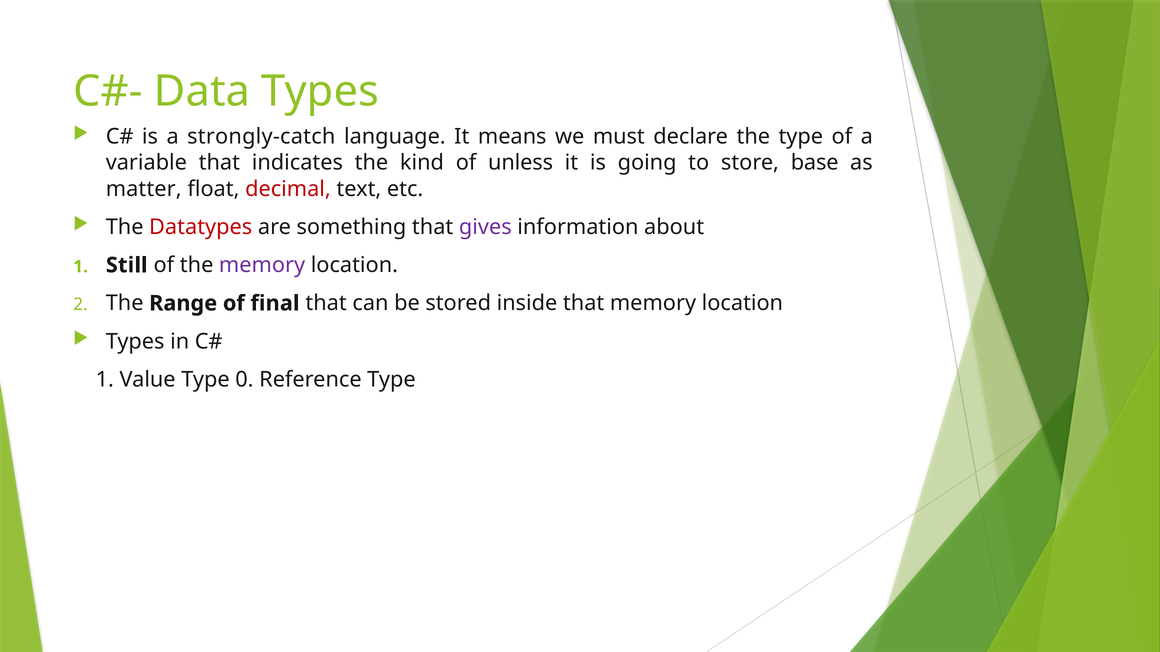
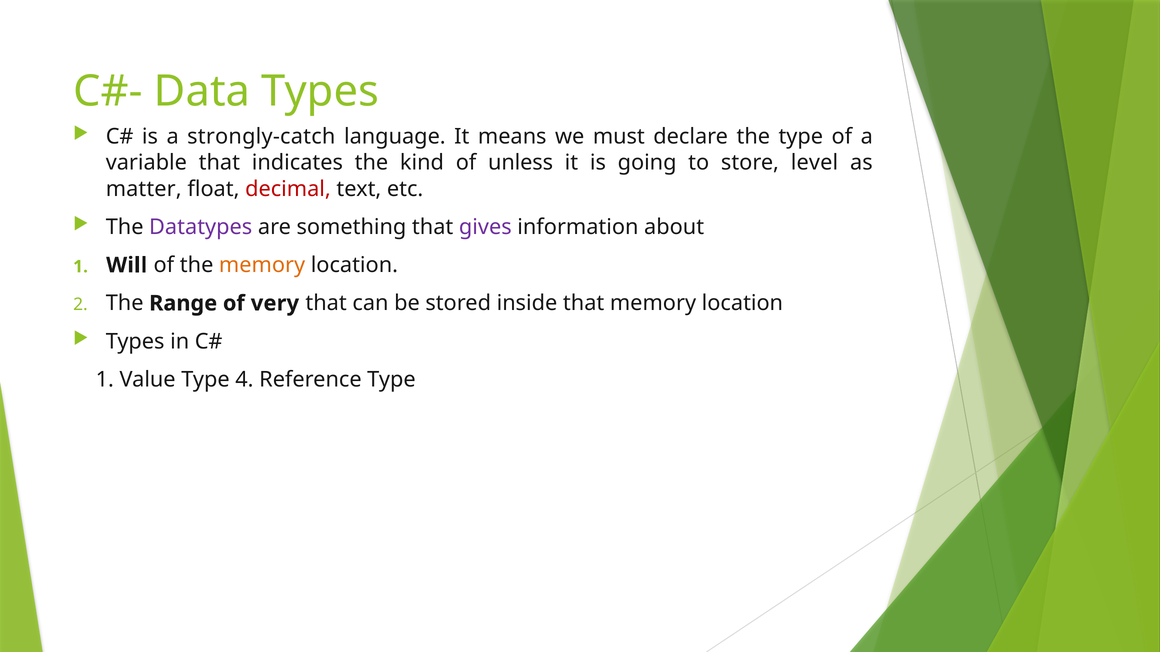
base: base -> level
Datatypes colour: red -> purple
Still: Still -> Will
memory at (262, 265) colour: purple -> orange
final: final -> very
0: 0 -> 4
